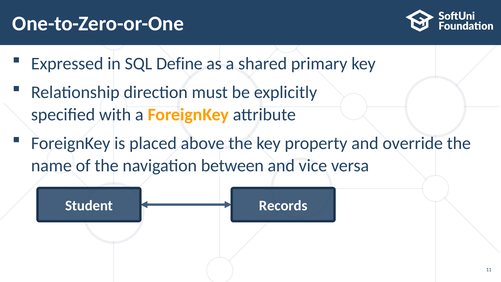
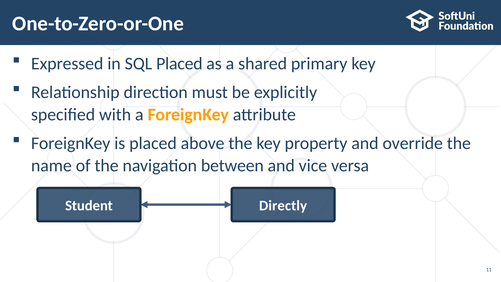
SQL Define: Define -> Placed
Records: Records -> Directly
